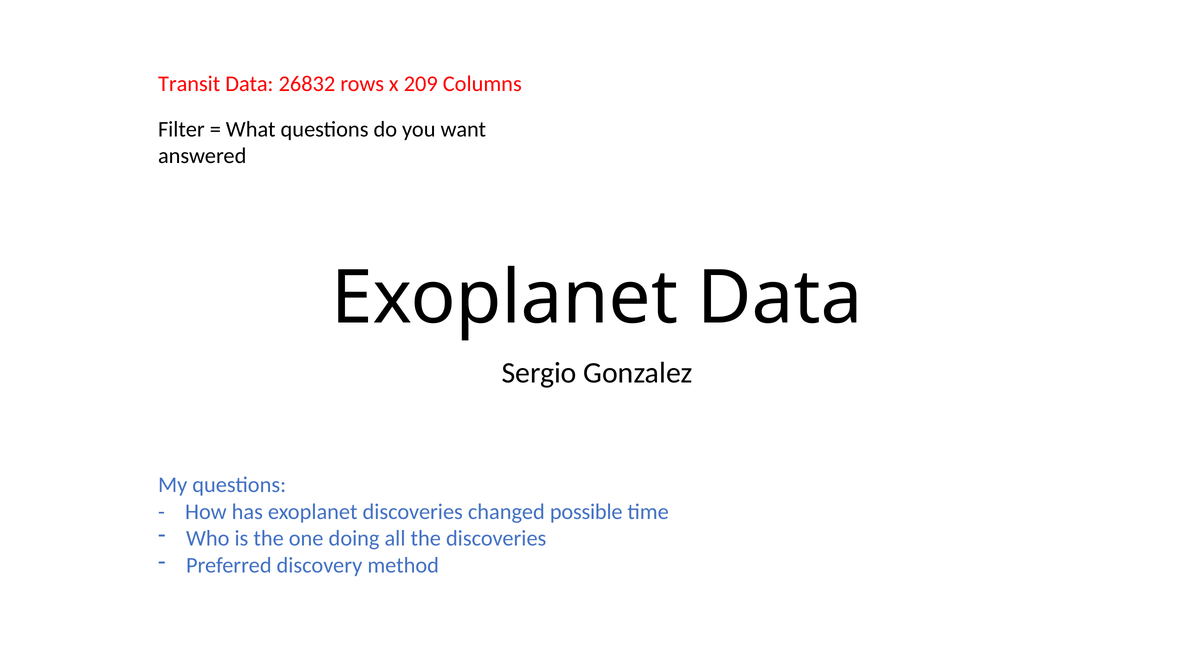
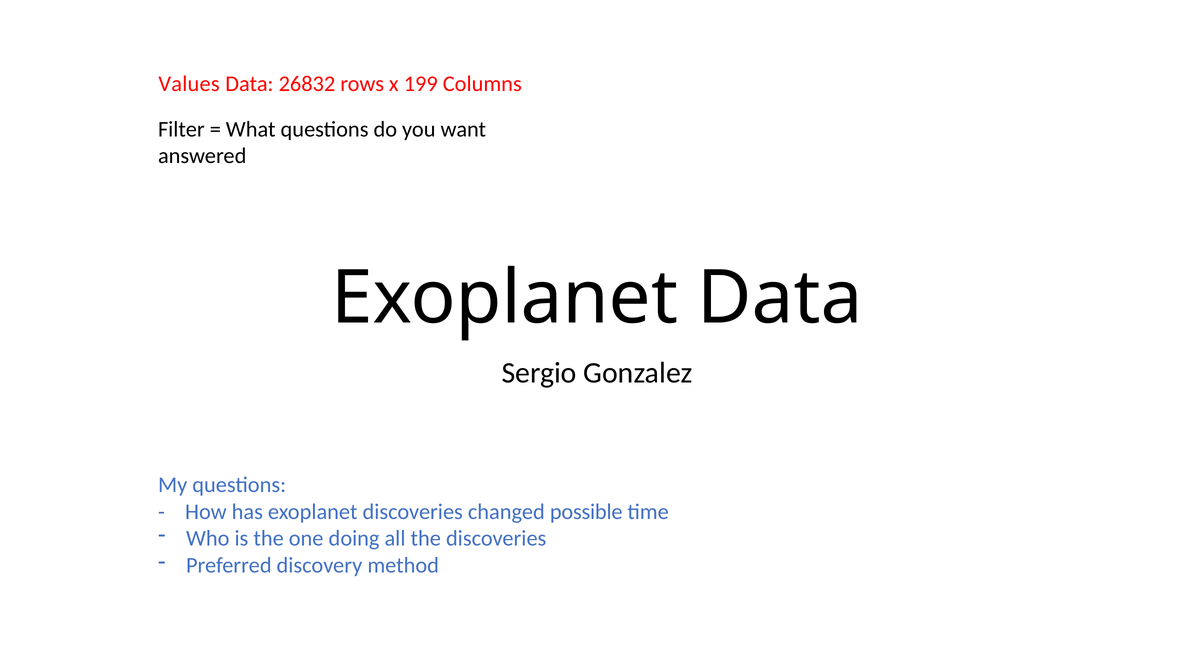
Transit: Transit -> Values
209: 209 -> 199
